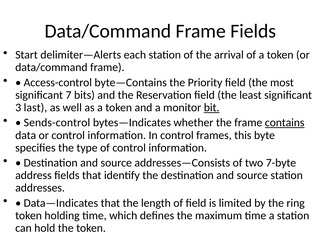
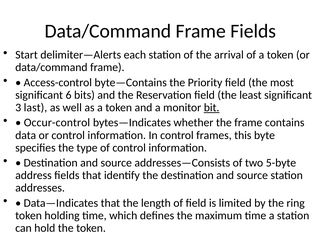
7: 7 -> 6
Sends-control: Sends-control -> Occur-control
contains underline: present -> none
7-byte: 7-byte -> 5-byte
